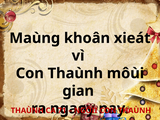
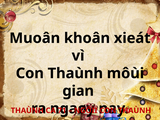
Maùng: Maùng -> Muoân
